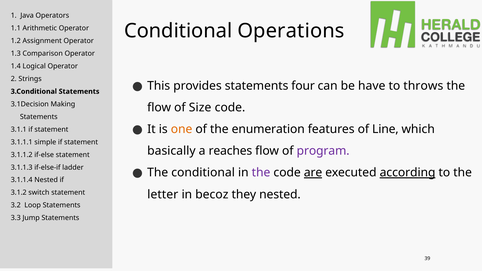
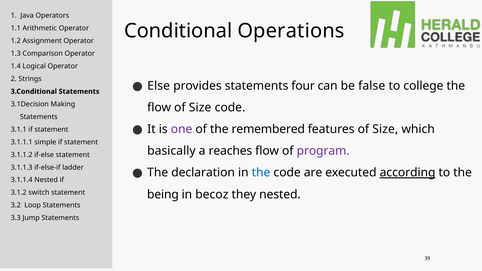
This: This -> Else
have: have -> false
throws: throws -> college
one colour: orange -> purple
enumeration: enumeration -> remembered
features of Line: Line -> Size
The conditional: conditional -> declaration
the at (261, 173) colour: purple -> blue
are underline: present -> none
letter: letter -> being
